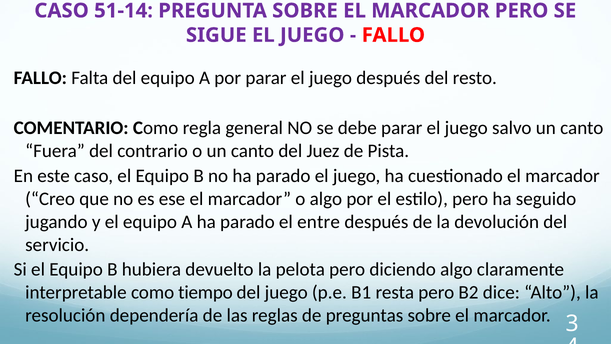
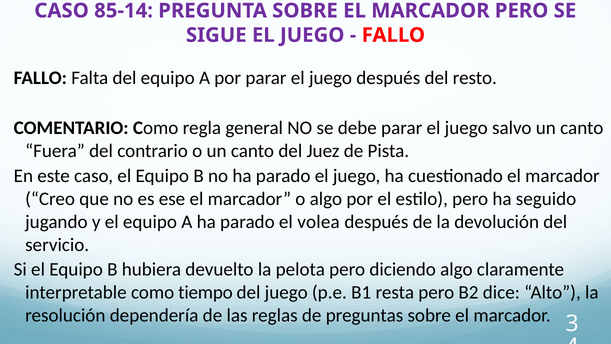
51-14: 51-14 -> 85-14
entre: entre -> volea
